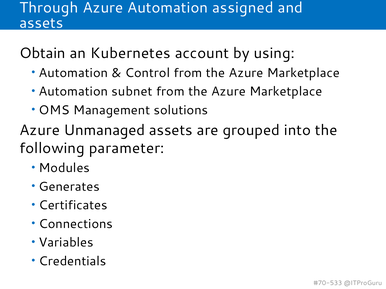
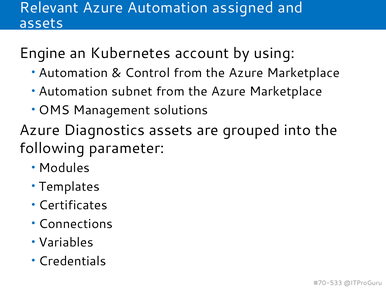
Through: Through -> Relevant
Obtain: Obtain -> Engine
Unmanaged: Unmanaged -> Diagnostics
Generates: Generates -> Templates
